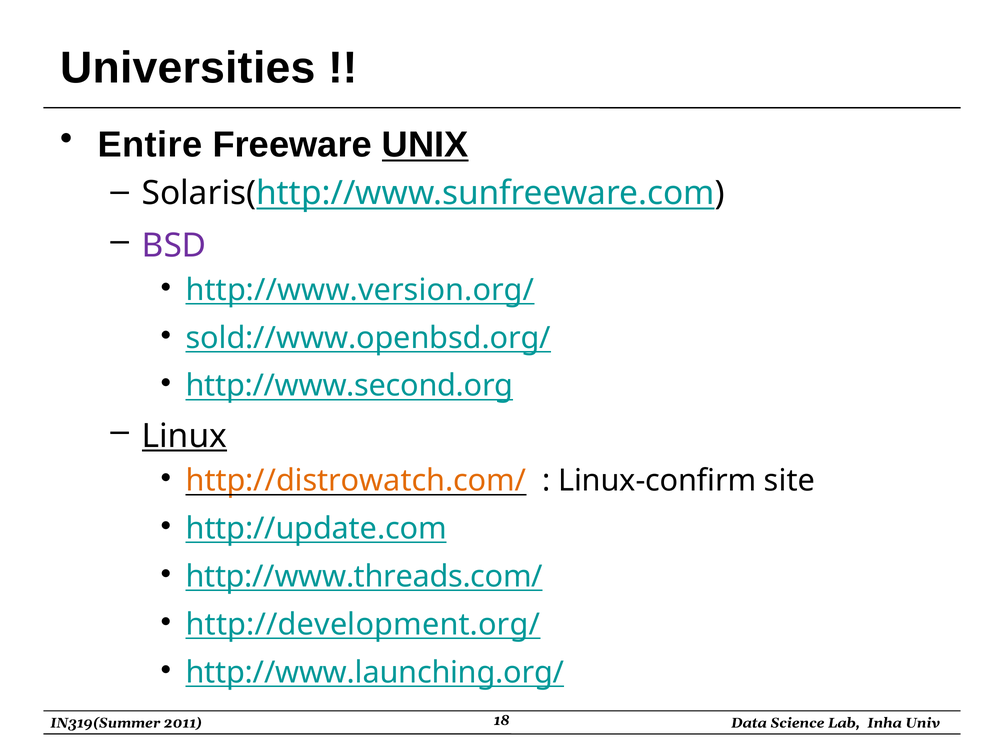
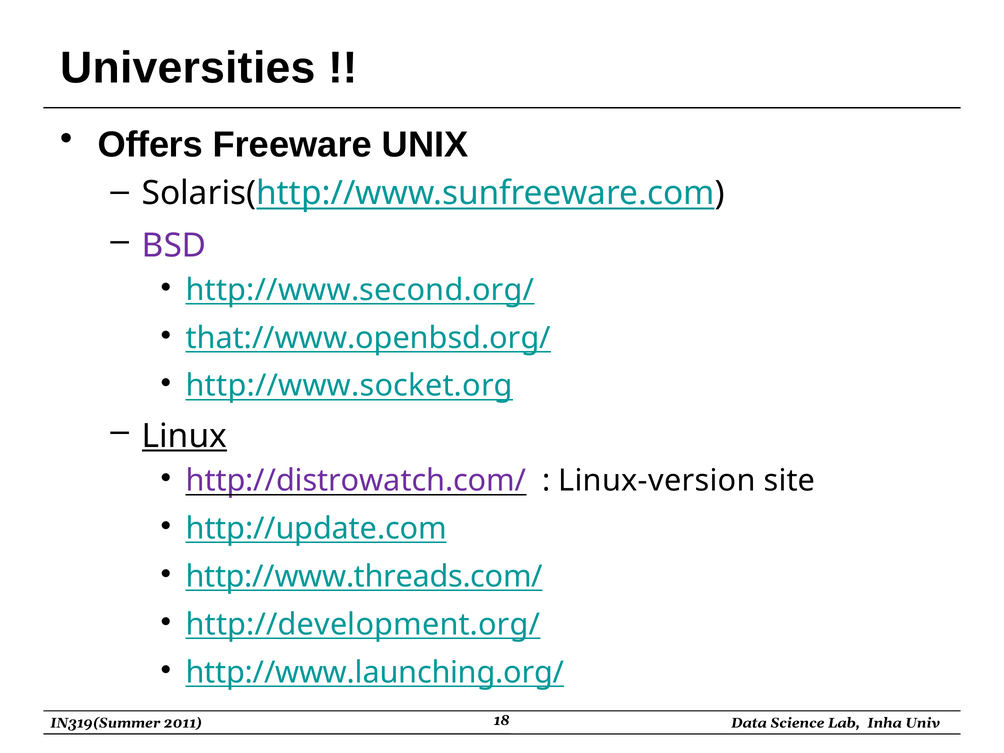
Entire: Entire -> Offers
UNIX underline: present -> none
http://www.version.org/: http://www.version.org/ -> http://www.second.org/
sold://www.openbsd.org/: sold://www.openbsd.org/ -> that://www.openbsd.org/
http://www.second.org: http://www.second.org -> http://www.socket.org
http://distrowatch.com/ colour: orange -> purple
Linux-confirm: Linux-confirm -> Linux-version
